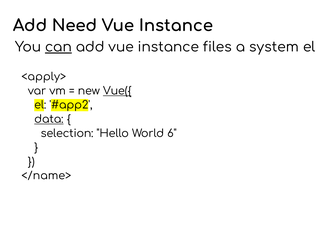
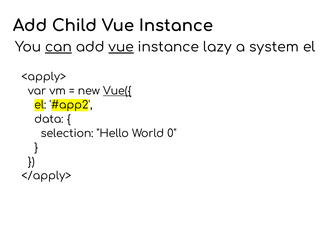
Need: Need -> Child
vue at (121, 47) underline: none -> present
files: files -> lazy
data underline: present -> none
6: 6 -> 0
</name>: </name> -> </apply>
